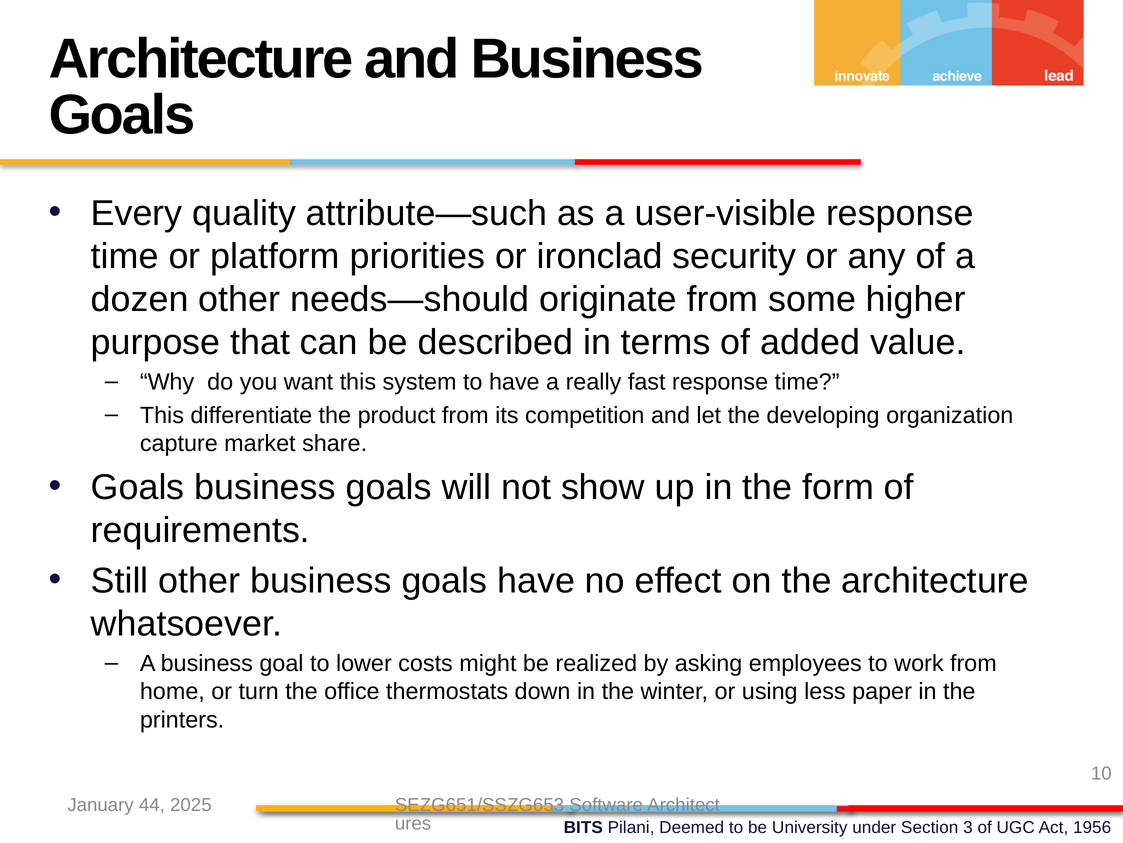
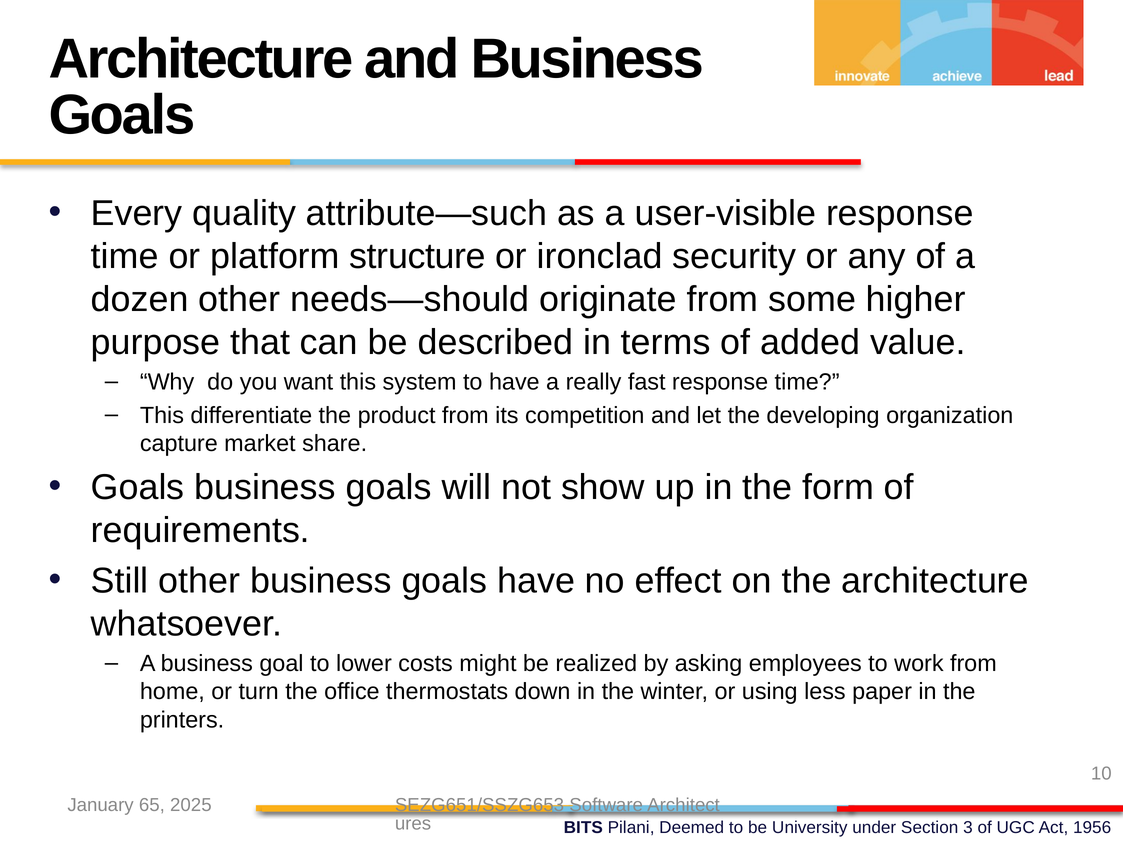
priorities: priorities -> structure
44: 44 -> 65
